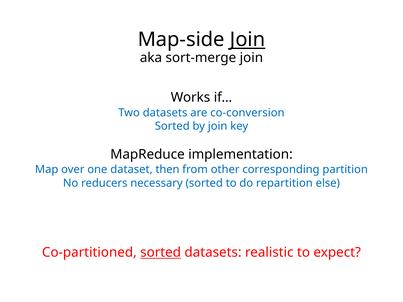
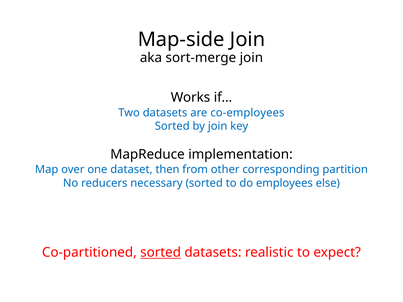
Join at (248, 40) underline: present -> none
co-conversion: co-conversion -> co-employees
repartition: repartition -> employees
